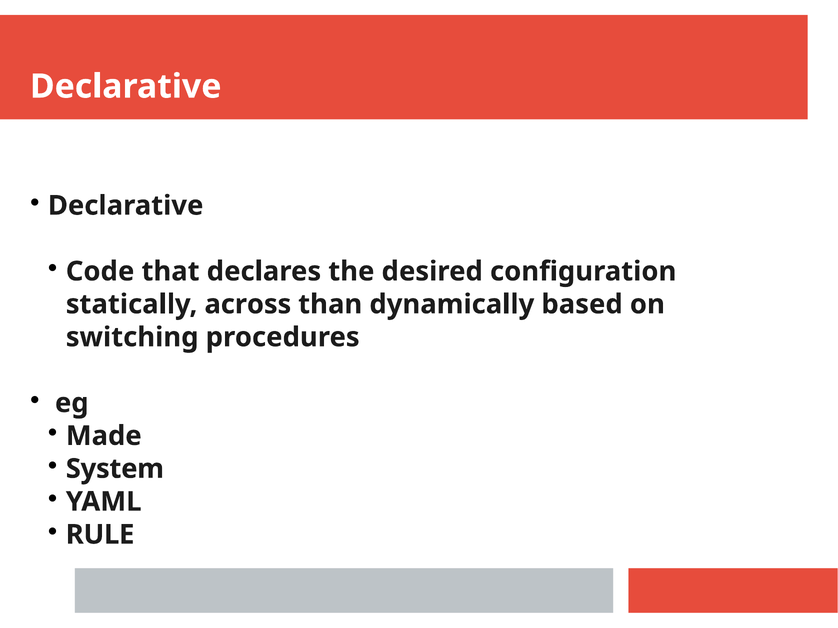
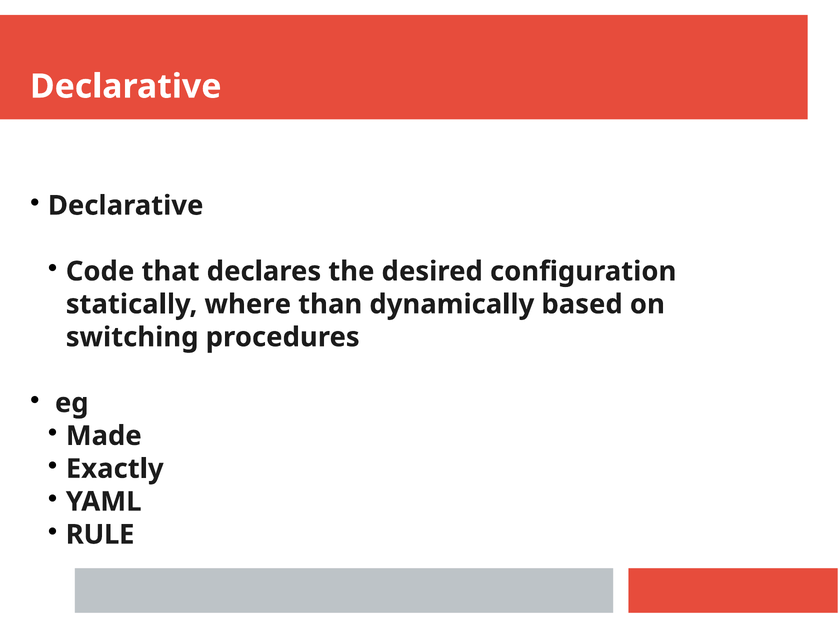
across: across -> where
System: System -> Exactly
